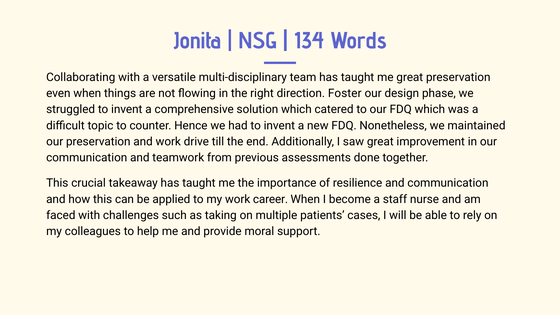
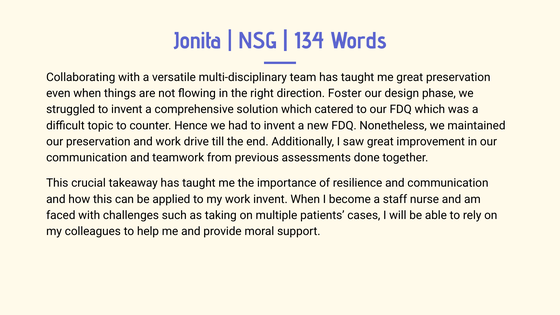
work career: career -> invent
